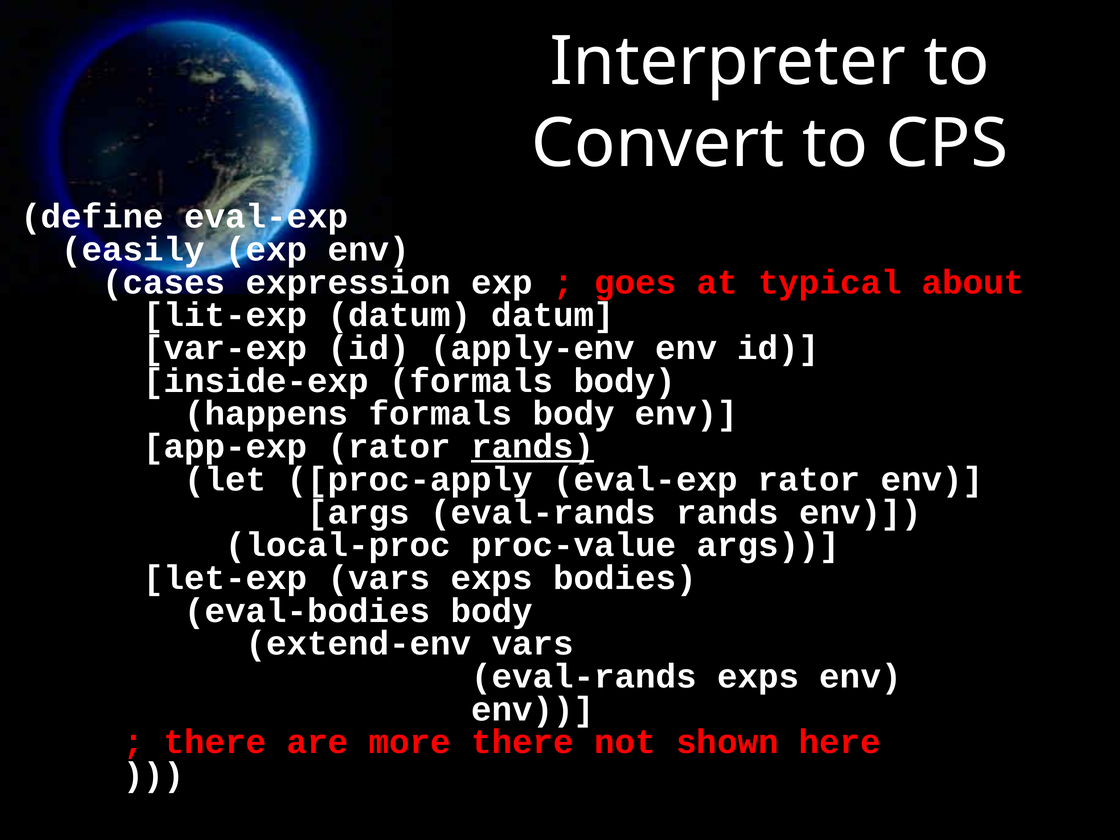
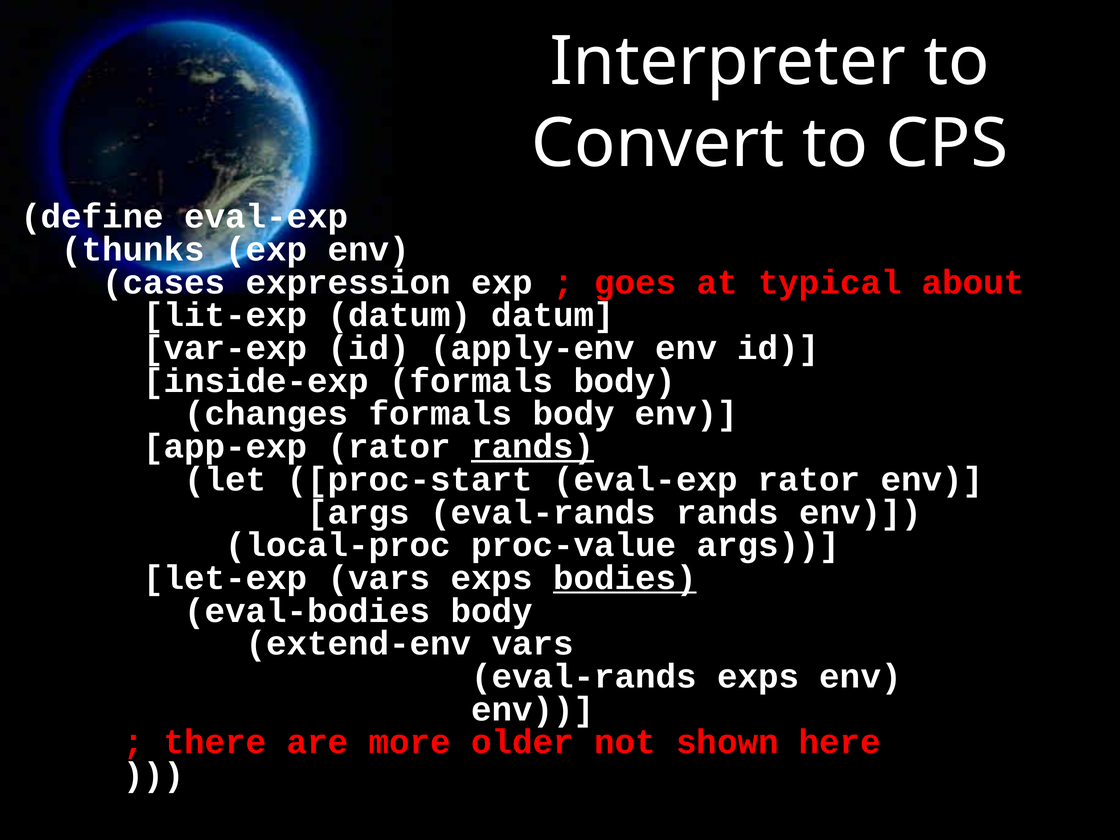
easily: easily -> thunks
happens: happens -> changes
proc-apply: proc-apply -> proc-start
bodies underline: none -> present
more there: there -> older
